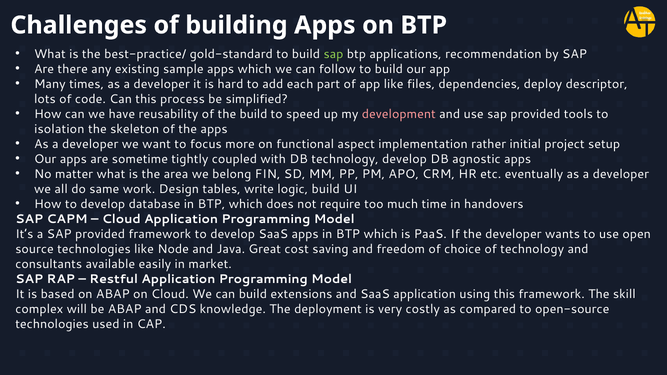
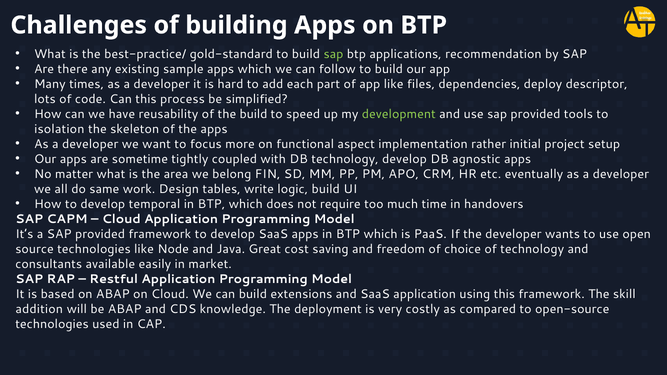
development colour: pink -> light green
database: database -> temporal
complex: complex -> addition
